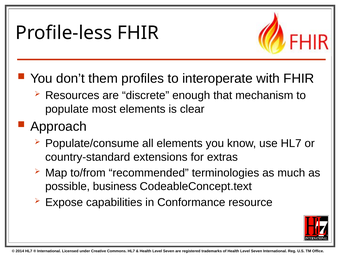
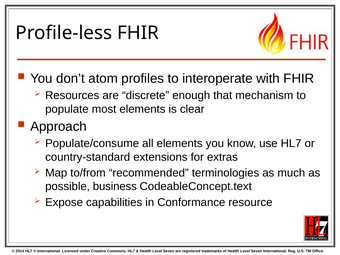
them: them -> atom
